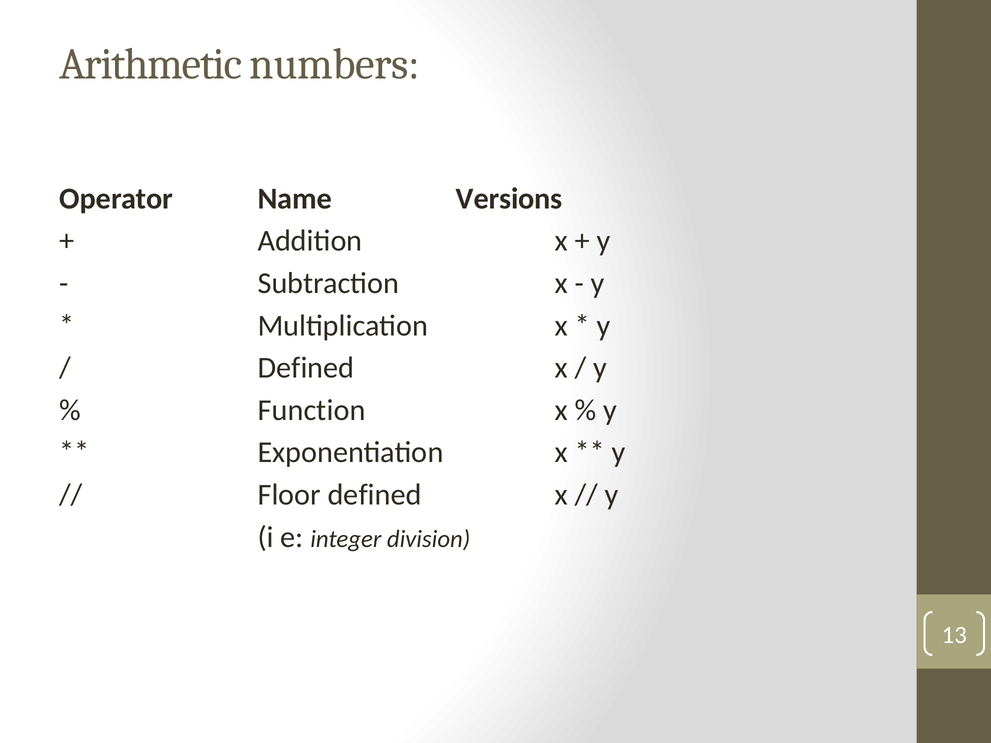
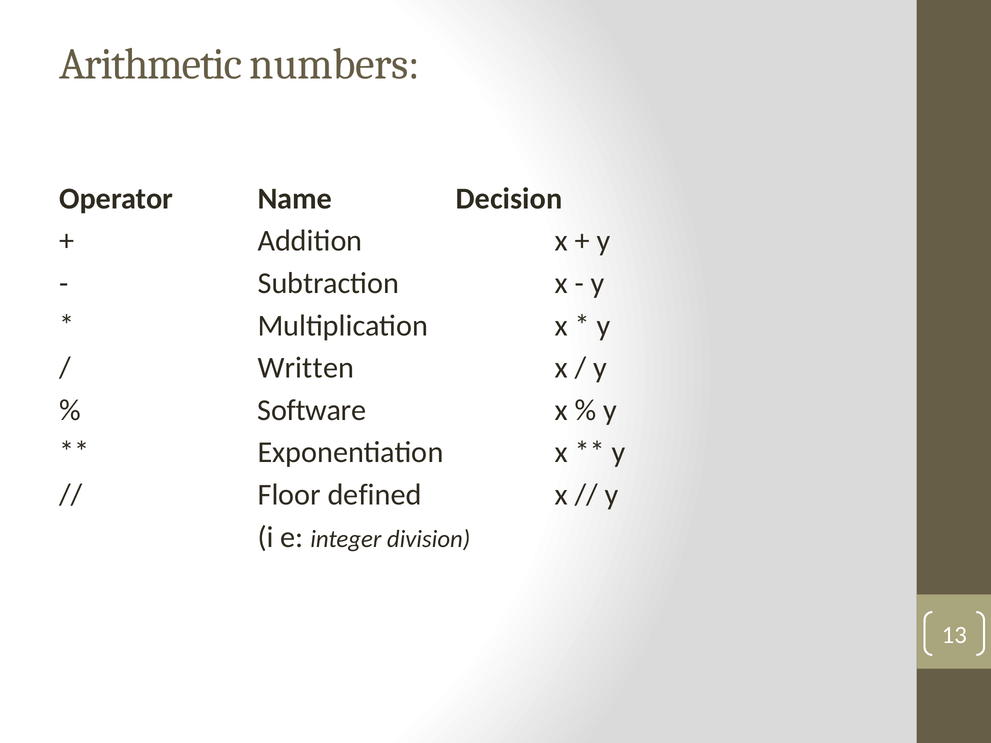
Versions: Versions -> Decision
Defined at (306, 368): Defined -> Written
Function: Function -> Software
